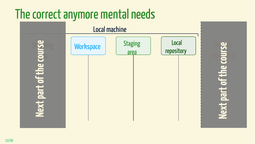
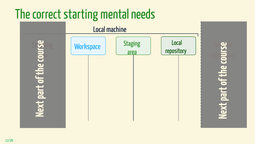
anymore: anymore -> starting
